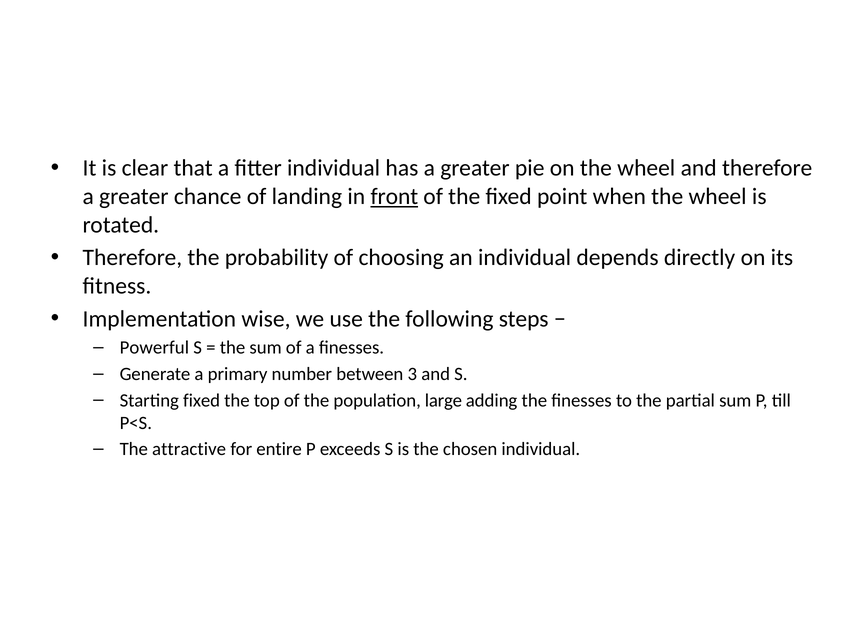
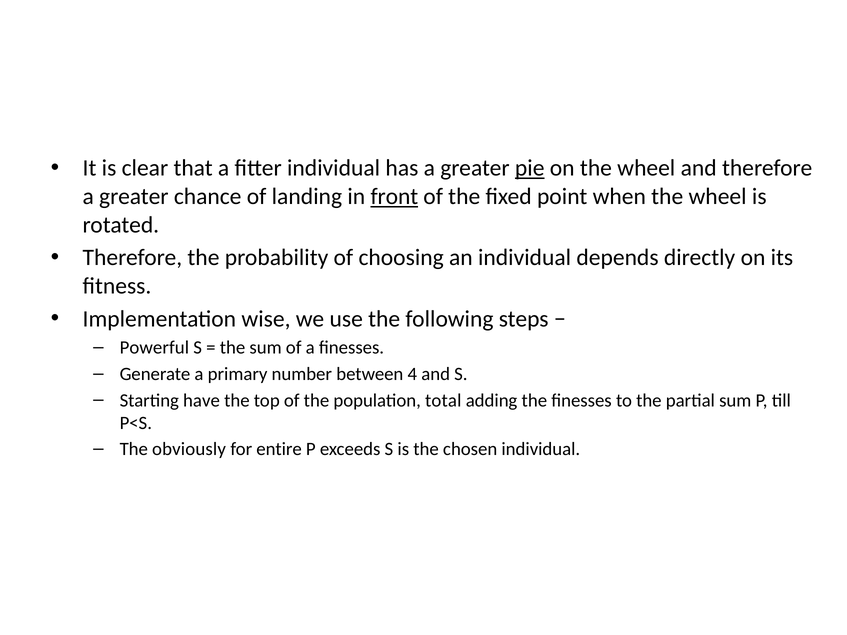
pie underline: none -> present
3: 3 -> 4
Starting fixed: fixed -> have
large: large -> total
attractive: attractive -> obviously
